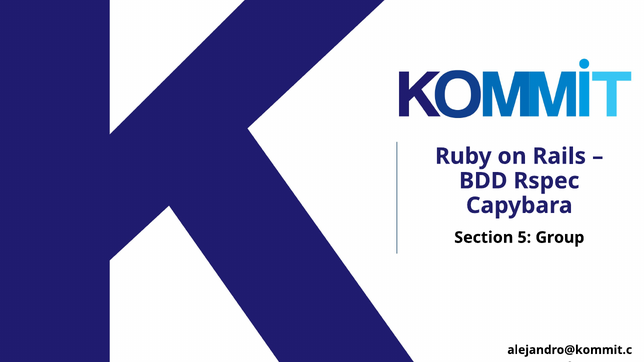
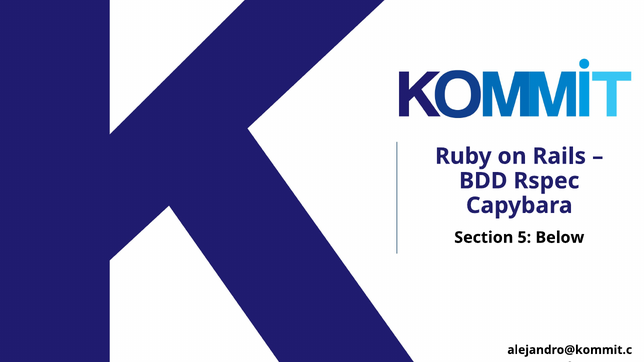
Group: Group -> Below
